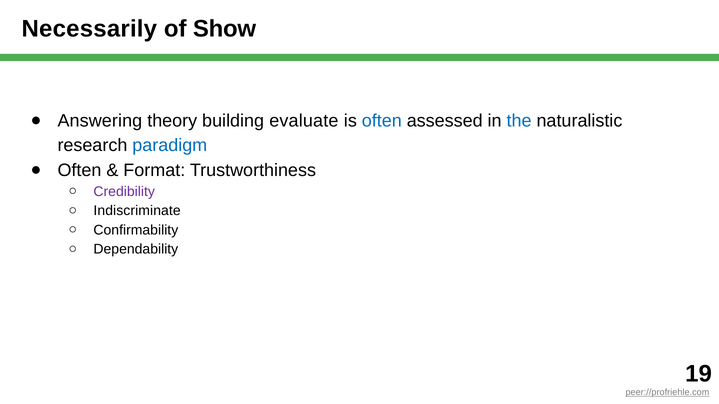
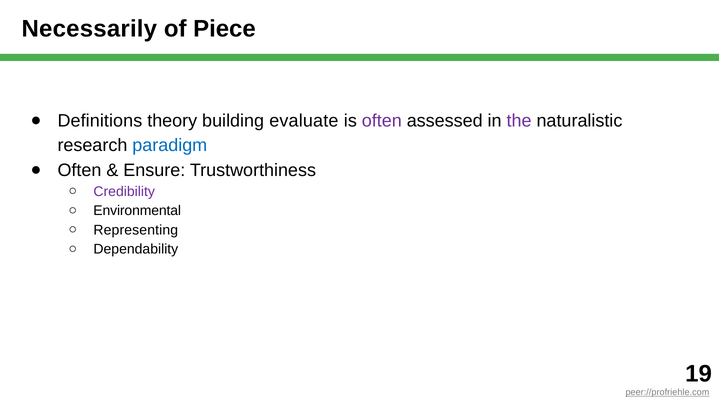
Show: Show -> Piece
Answering: Answering -> Definitions
often at (382, 121) colour: blue -> purple
the colour: blue -> purple
Format: Format -> Ensure
Indiscriminate: Indiscriminate -> Environmental
Confirmability: Confirmability -> Representing
